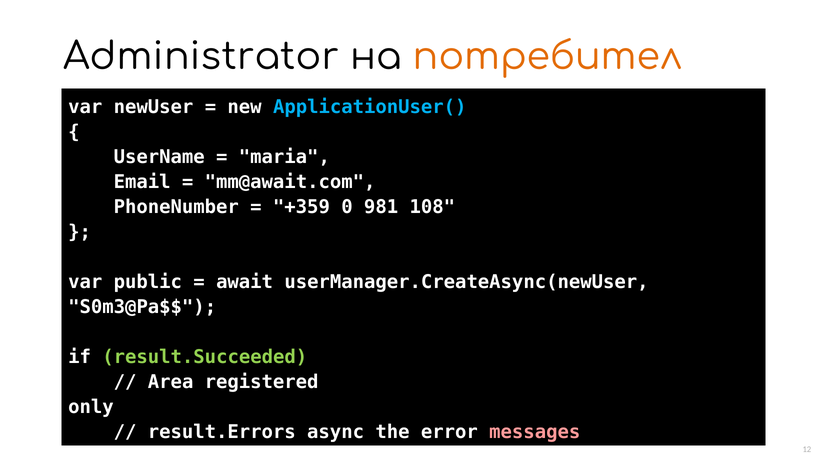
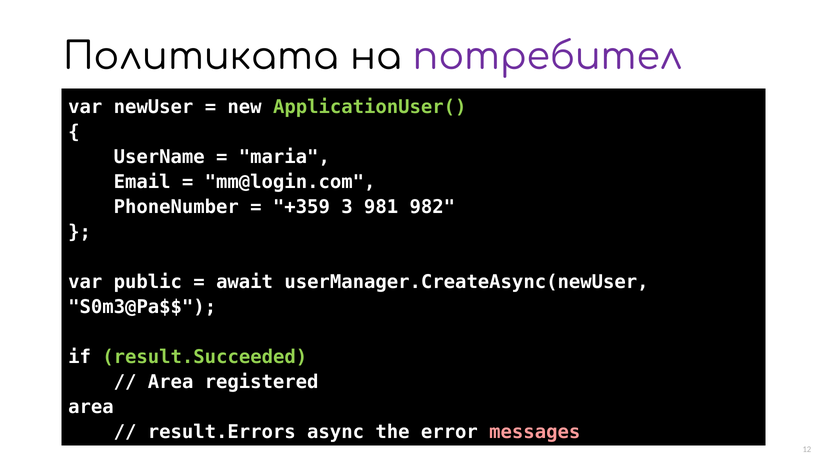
Administrator: Administrator -> Политиката
потребител colour: orange -> purple
ApplicationUser( colour: light blue -> light green
mm@await.com: mm@await.com -> mm@login.com
0: 0 -> 3
108: 108 -> 982
only at (91, 407): only -> area
